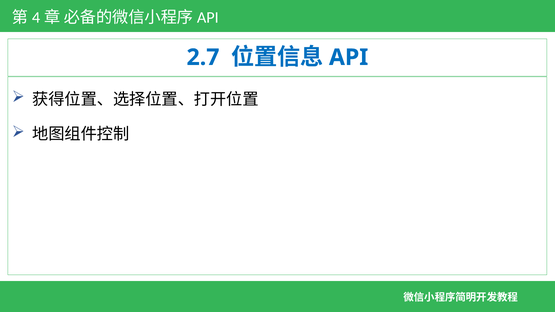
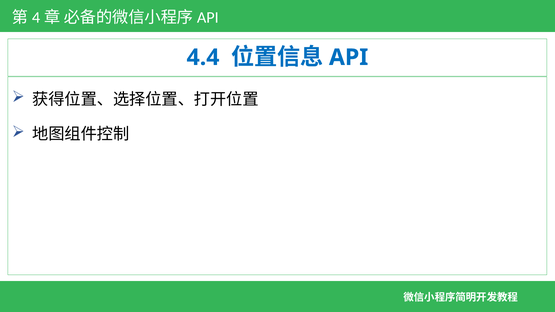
2.7: 2.7 -> 4.4
